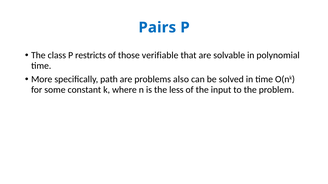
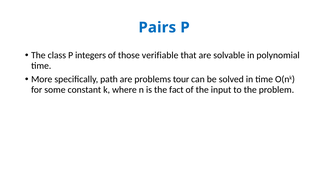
restricts: restricts -> integers
also: also -> tour
less: less -> fact
